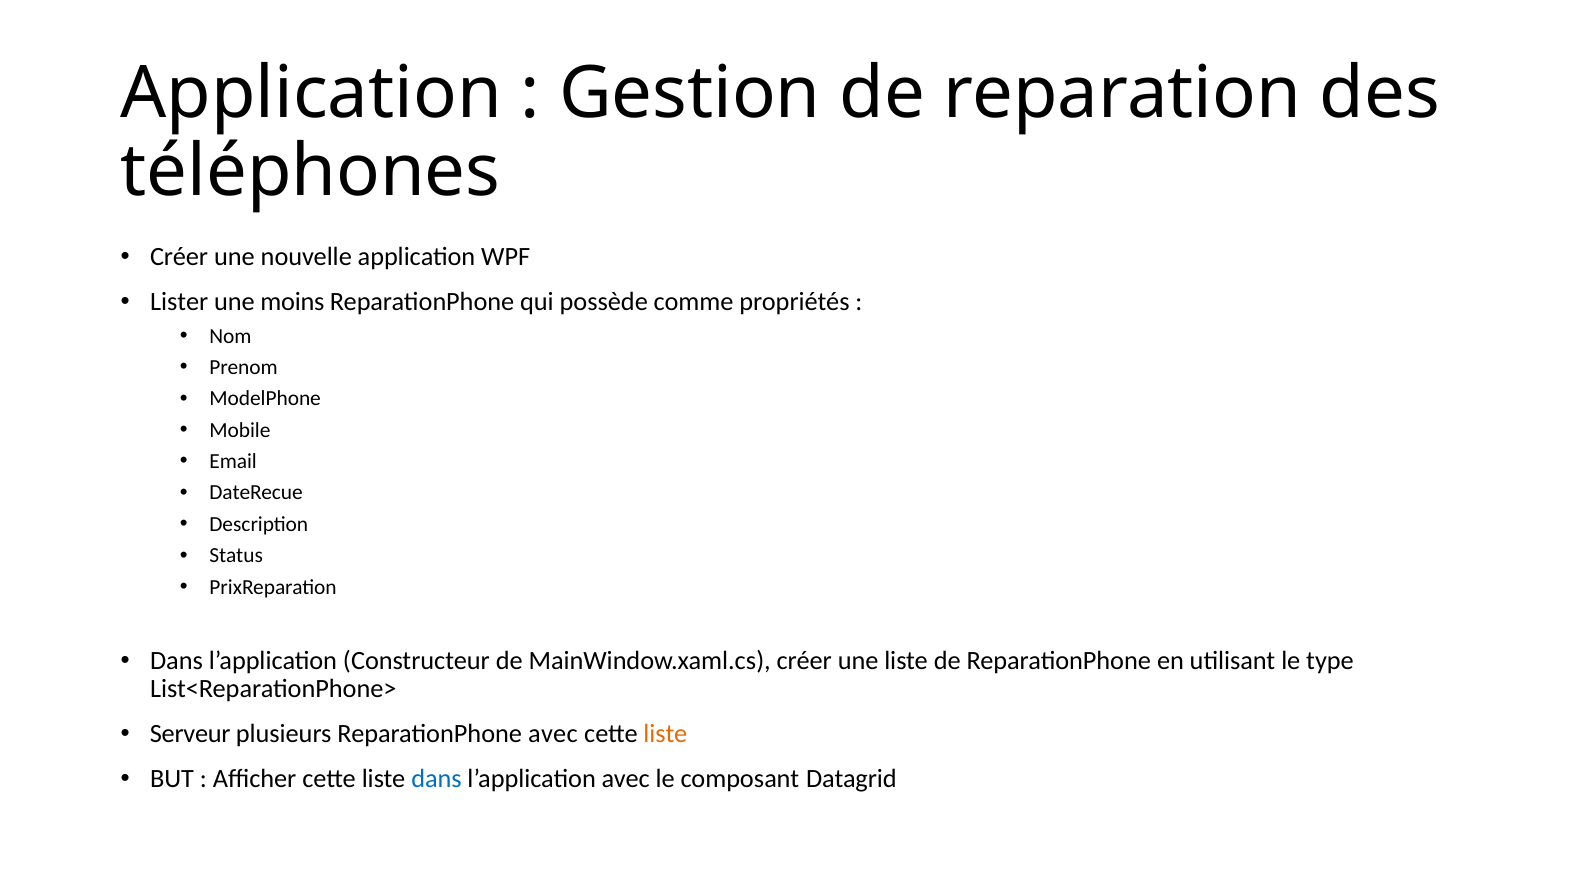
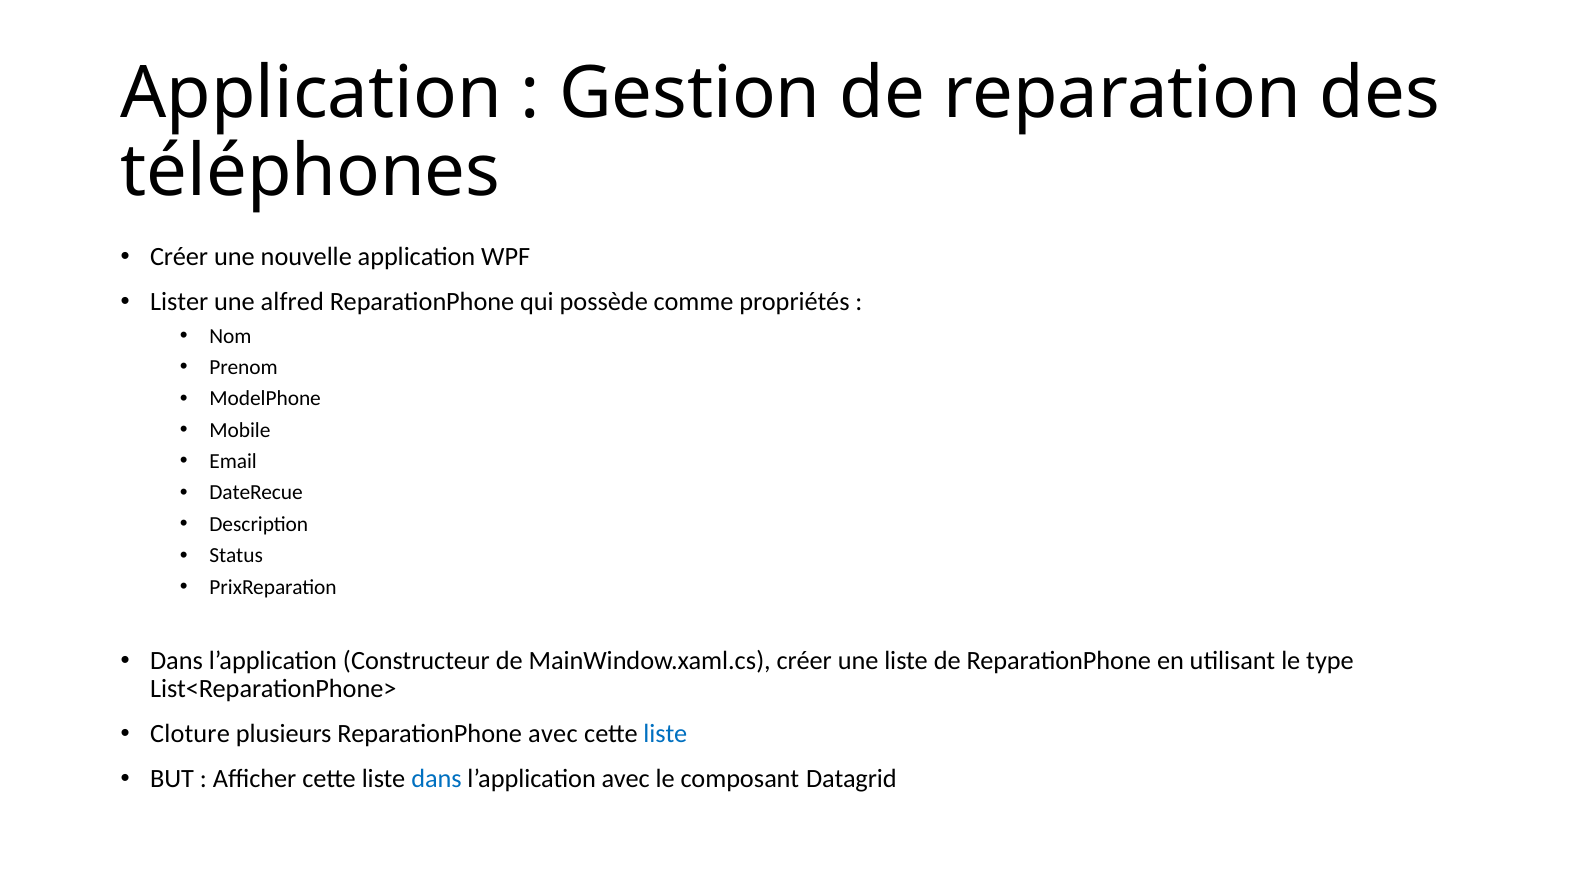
moins: moins -> alfred
Serveur: Serveur -> Cloture
liste at (665, 734) colour: orange -> blue
